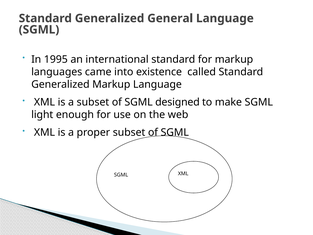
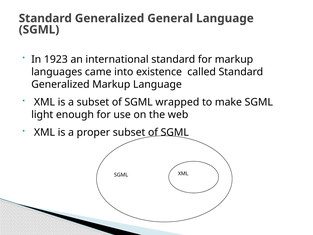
1995: 1995 -> 1923
designed: designed -> wrapped
